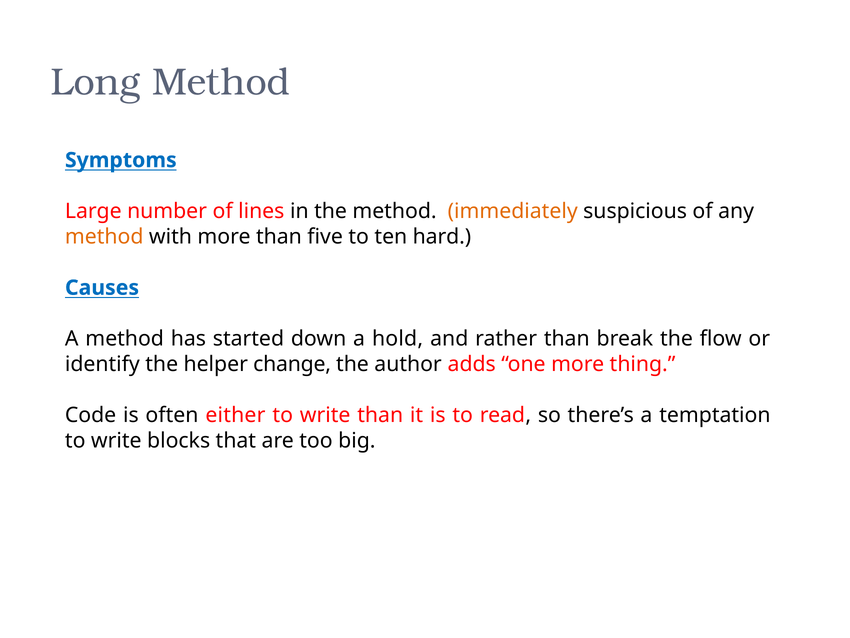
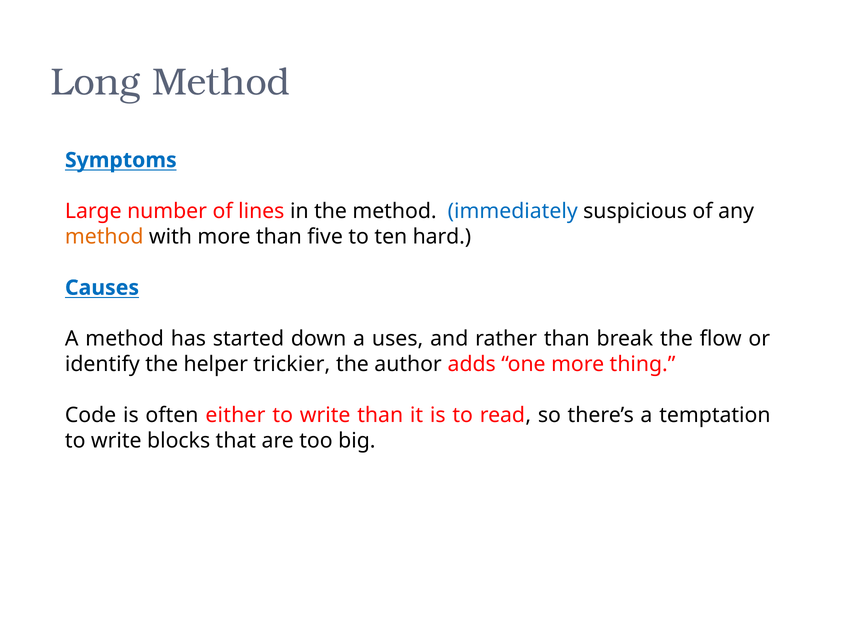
immediately colour: orange -> blue
hold: hold -> uses
change: change -> trickier
